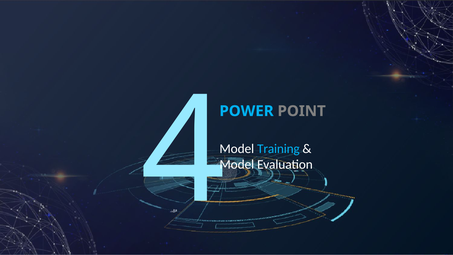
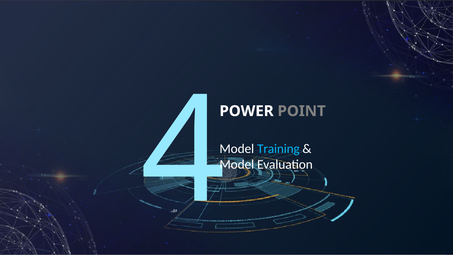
POWER colour: light blue -> white
